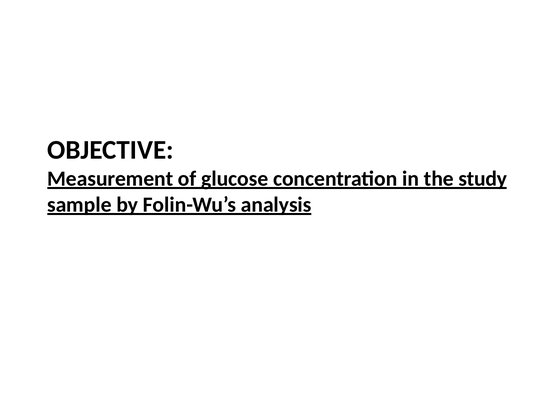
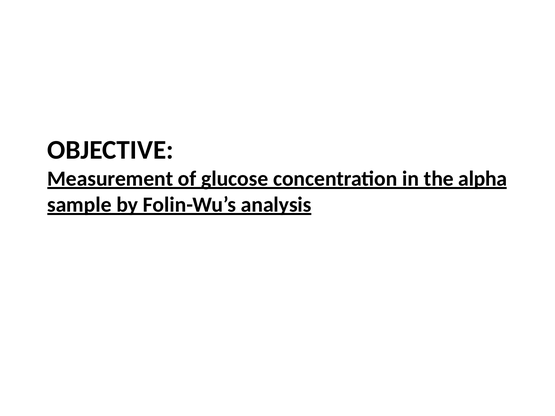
study: study -> alpha
